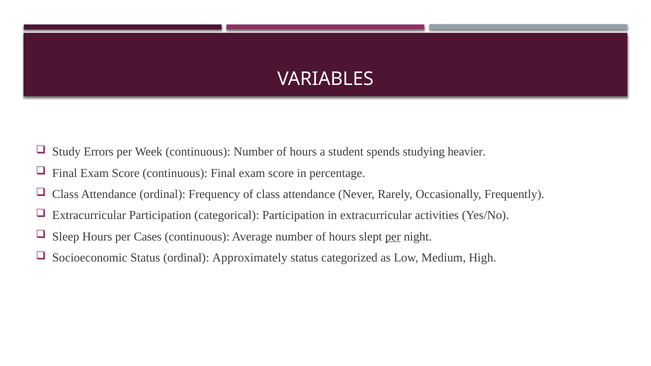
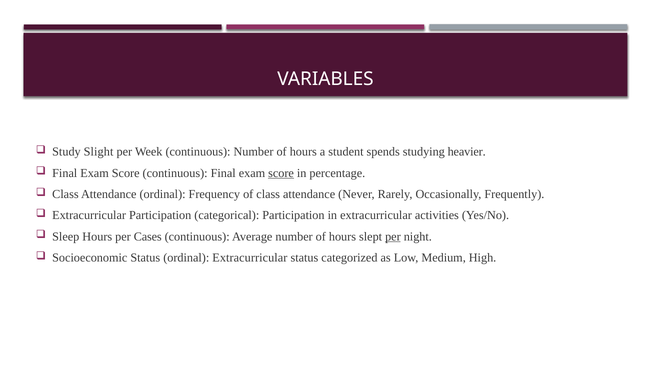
Errors: Errors -> Slight
score at (281, 173) underline: none -> present
ordinal Approximately: Approximately -> Extracurricular
